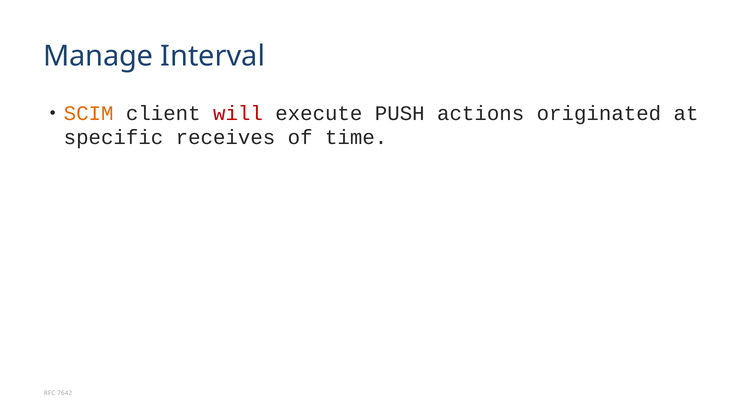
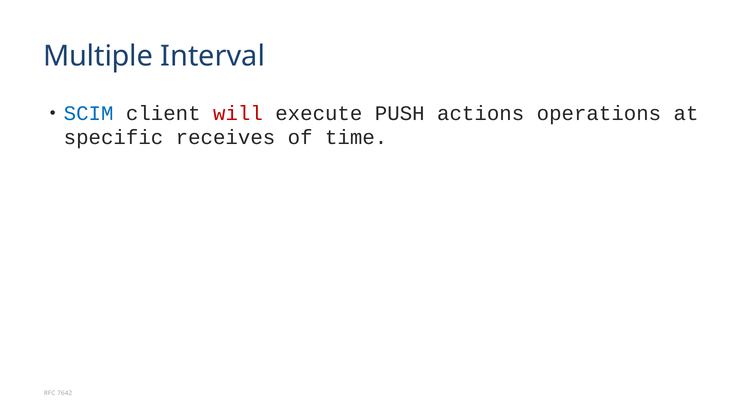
Manage: Manage -> Multiple
SCIM colour: orange -> blue
originated: originated -> operations
